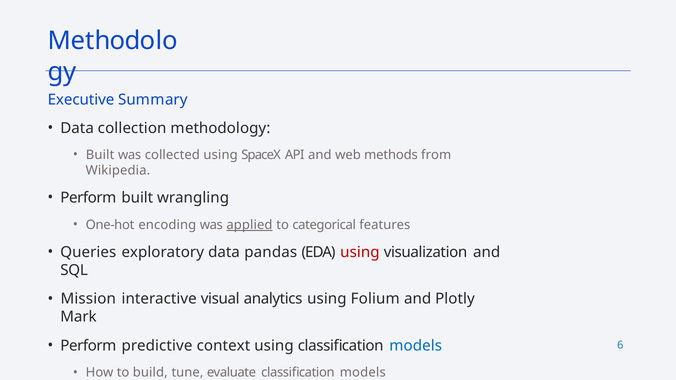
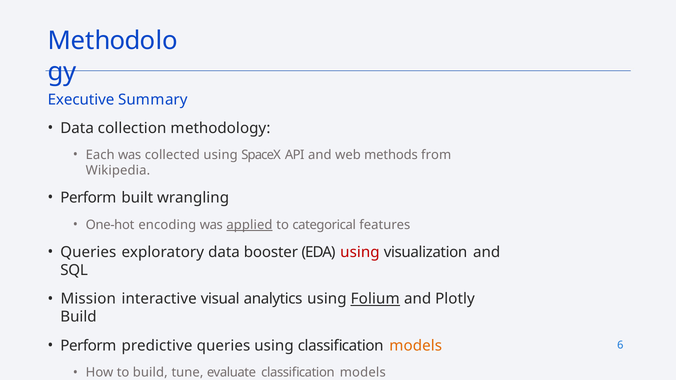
Built at (100, 155): Built -> Each
pandas: pandas -> booster
Folium underline: none -> present
Mark at (78, 317): Mark -> Build
predictive context: context -> queries
models at (416, 346) colour: blue -> orange
